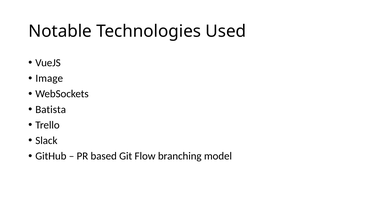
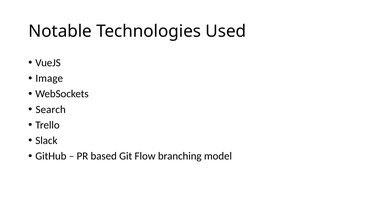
Batista: Batista -> Search
